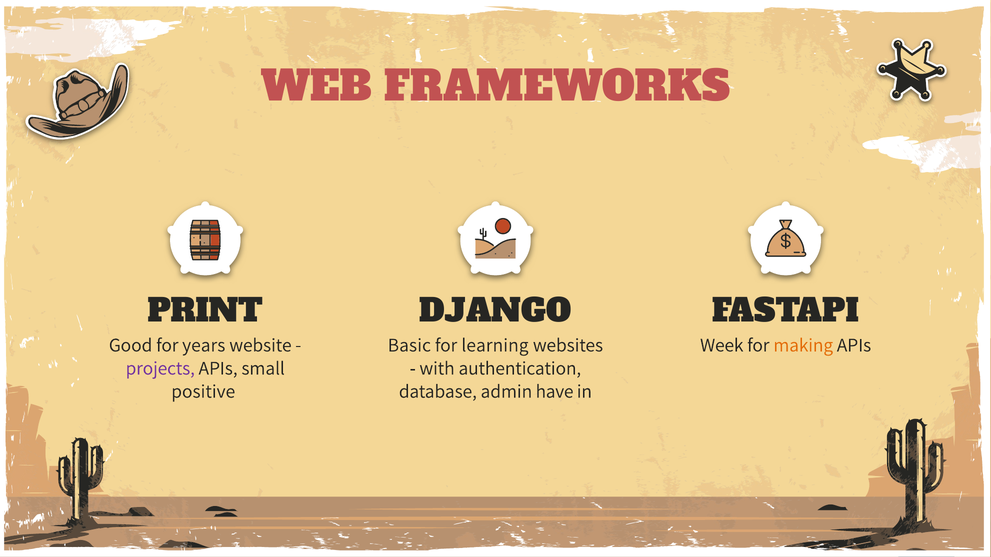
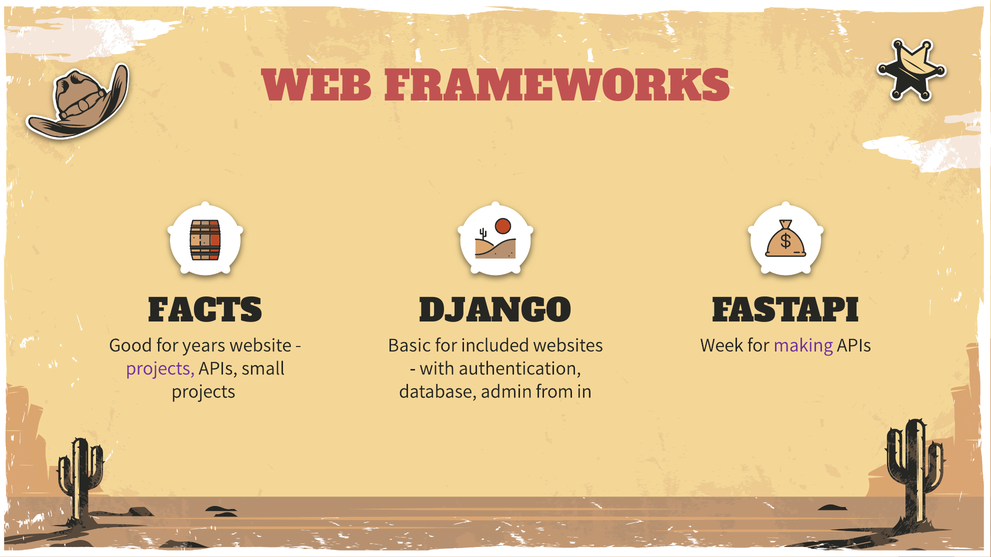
PRINT: PRINT -> FACTS
learning: learning -> included
making colour: orange -> purple
positive at (203, 392): positive -> projects
have: have -> from
